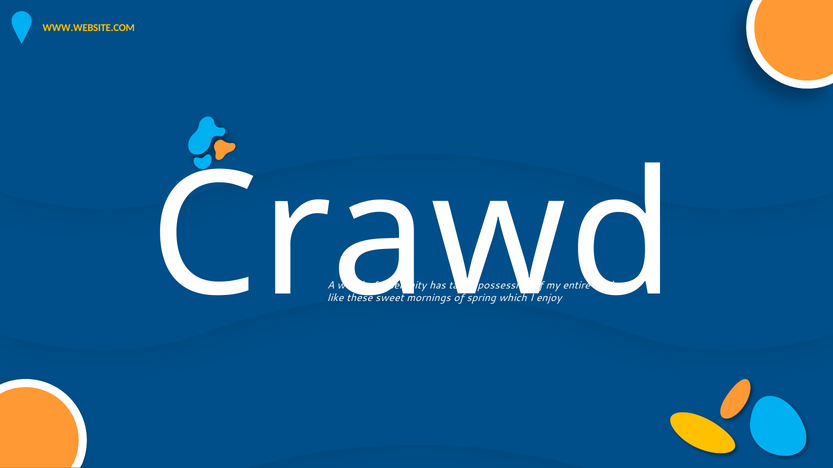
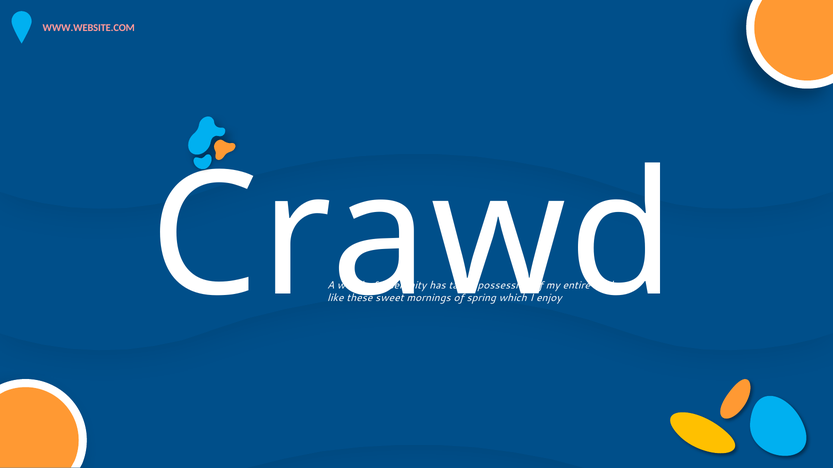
WWW.WEBSITE.COM colour: yellow -> pink
